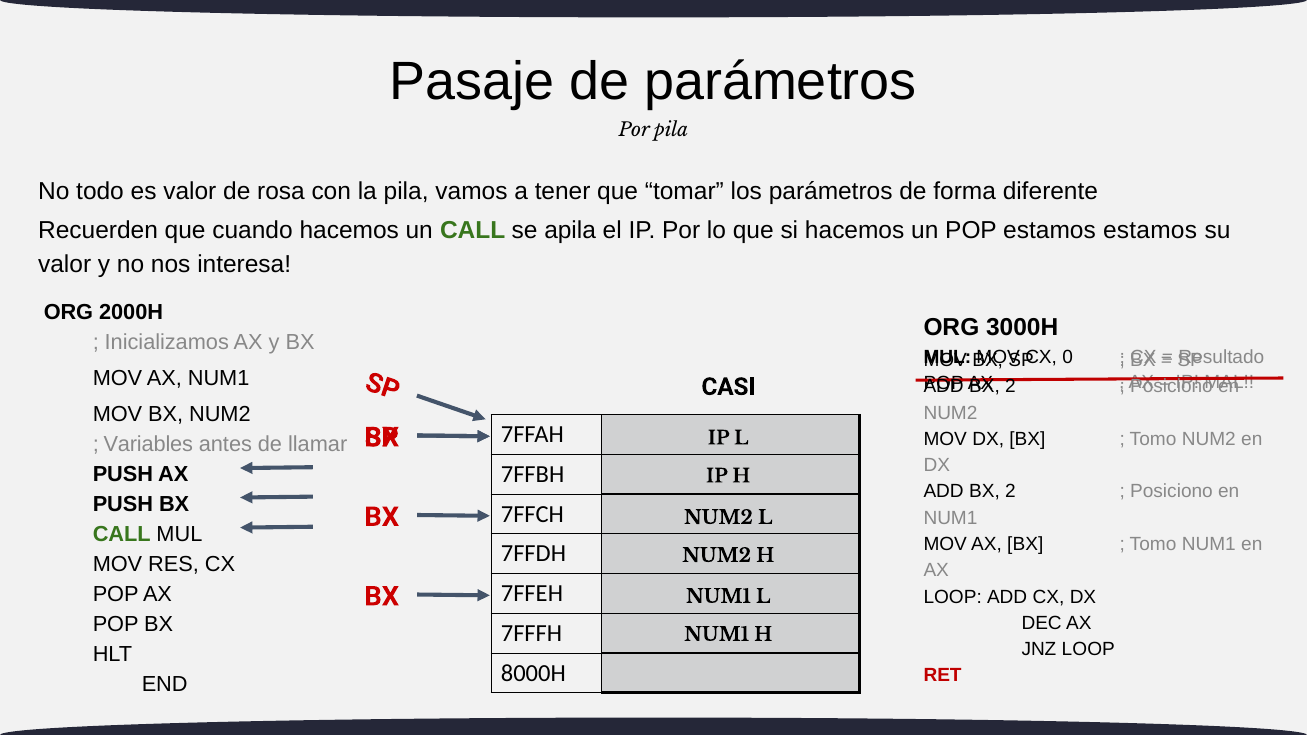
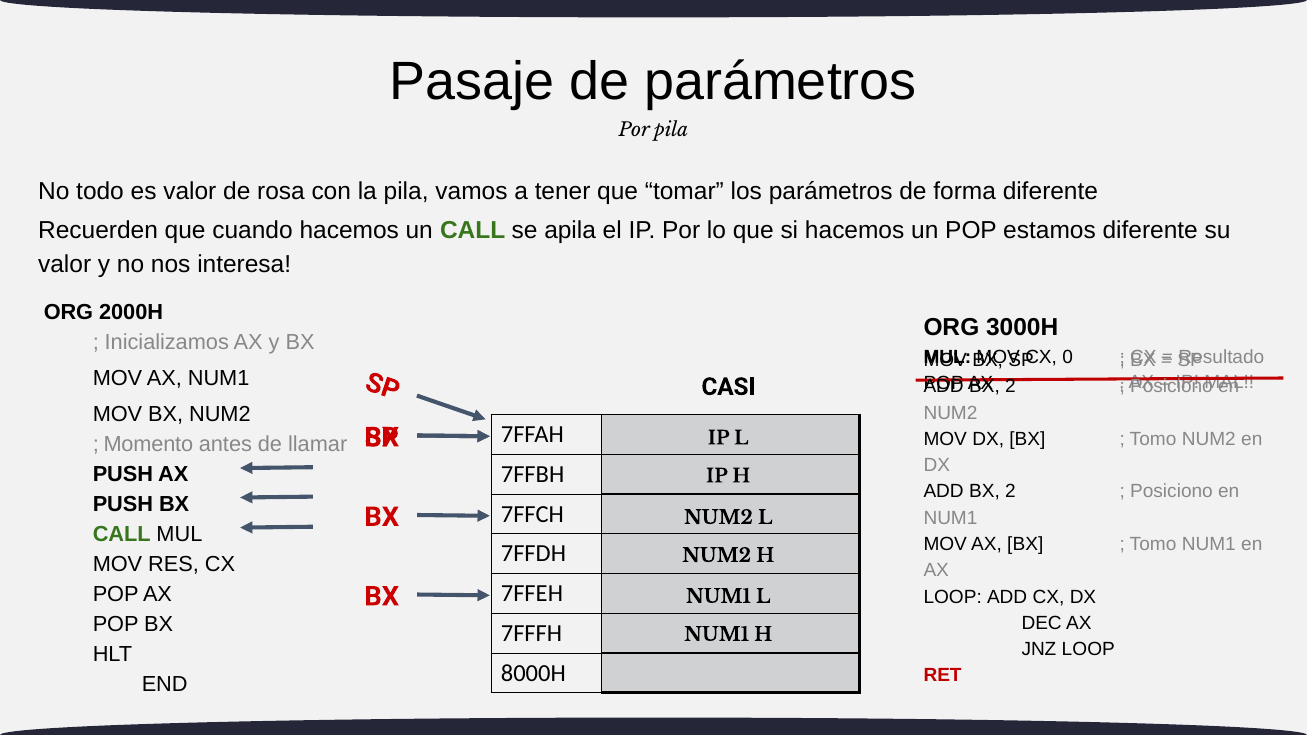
estamos estamos: estamos -> diferente
Variables: Variables -> Momento
